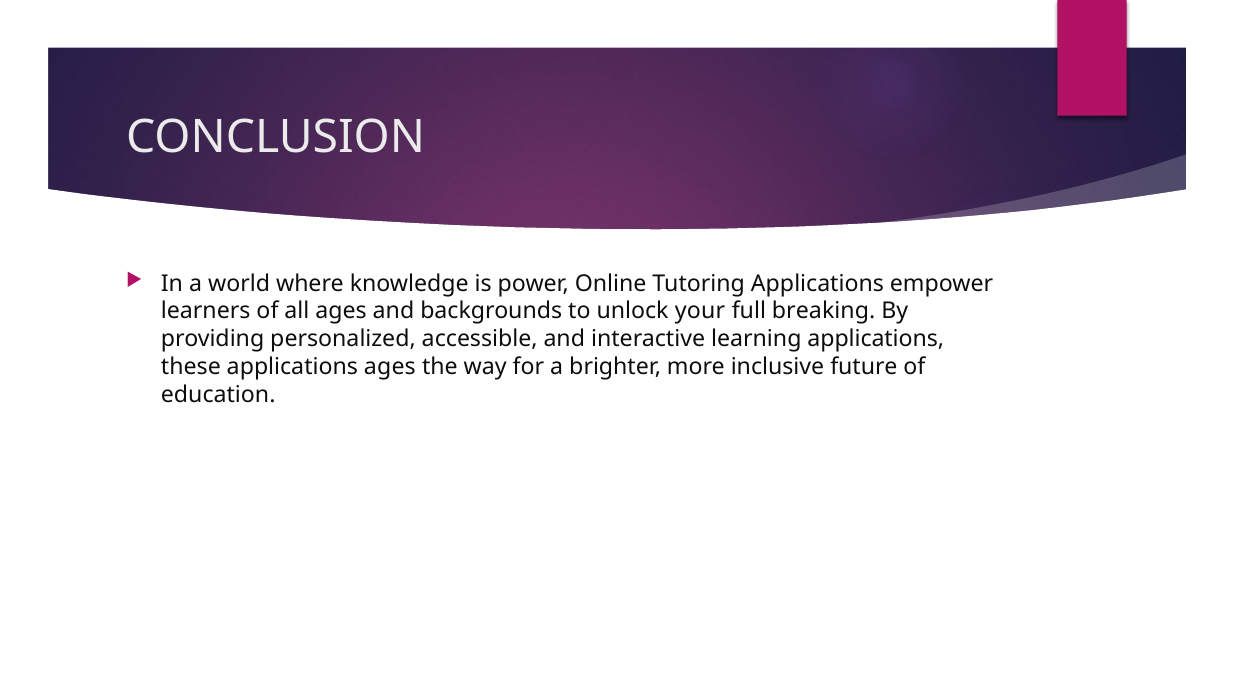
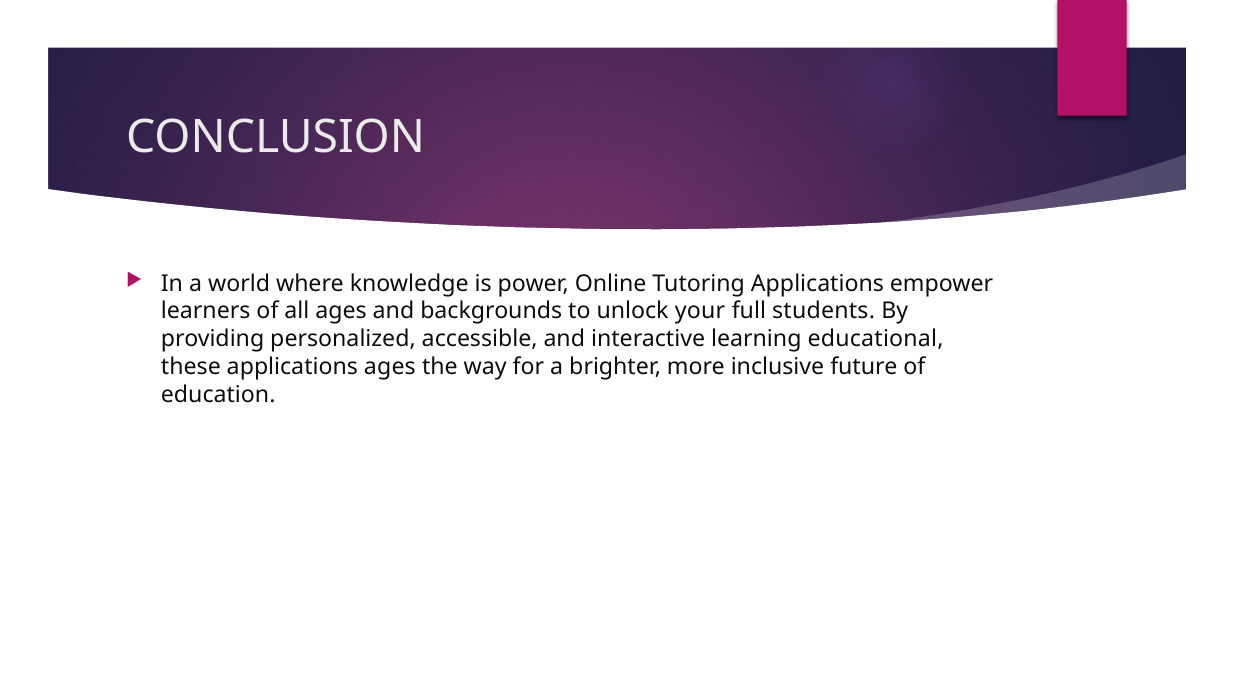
breaking: breaking -> students
learning applications: applications -> educational
